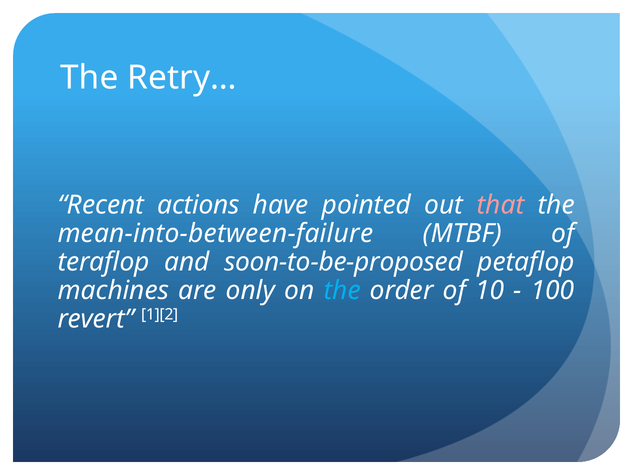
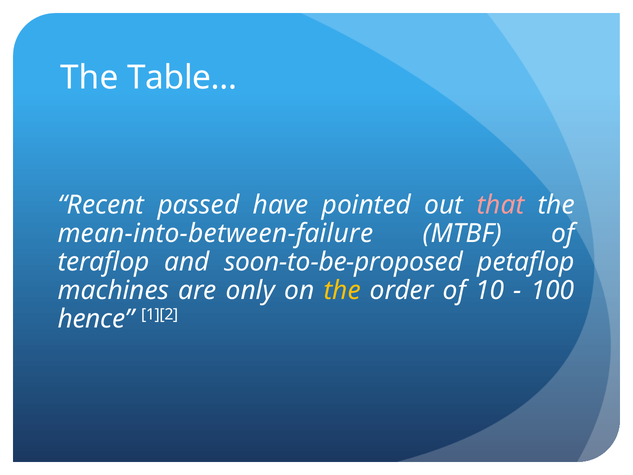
Retry…: Retry… -> Table…
actions: actions -> passed
the at (342, 290) colour: light blue -> yellow
revert: revert -> hence
